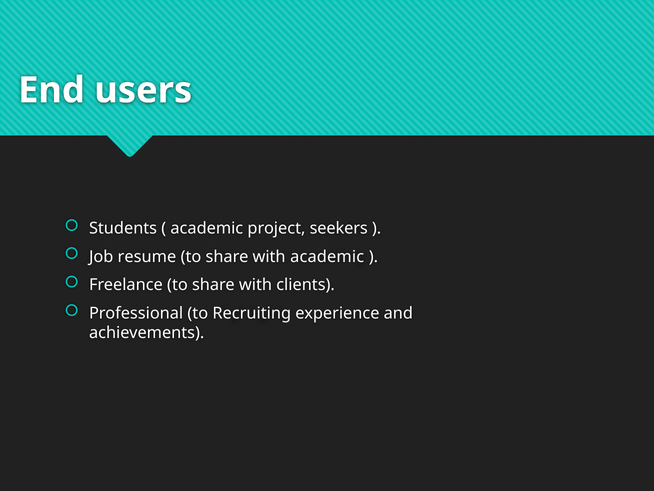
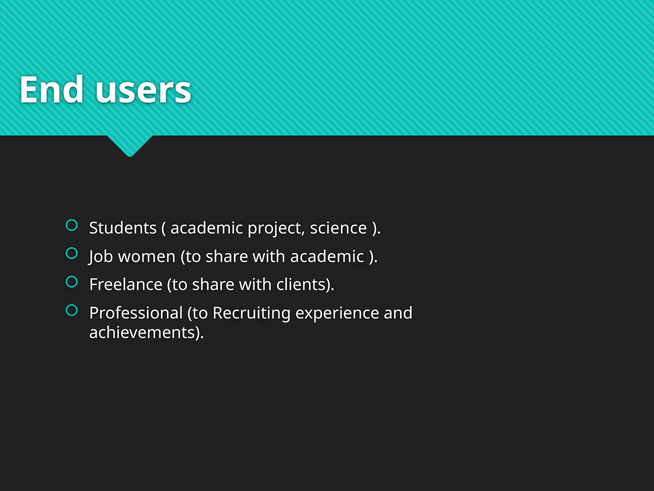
seekers: seekers -> science
resume: resume -> women
